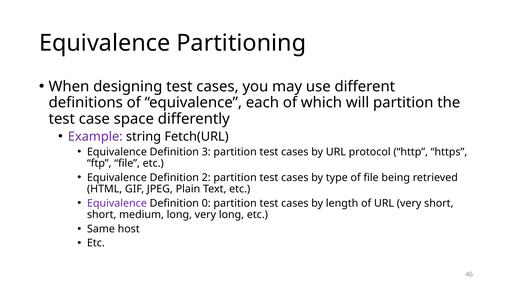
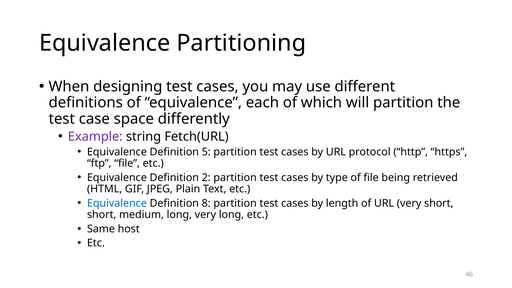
3: 3 -> 5
Equivalence at (117, 203) colour: purple -> blue
0: 0 -> 8
